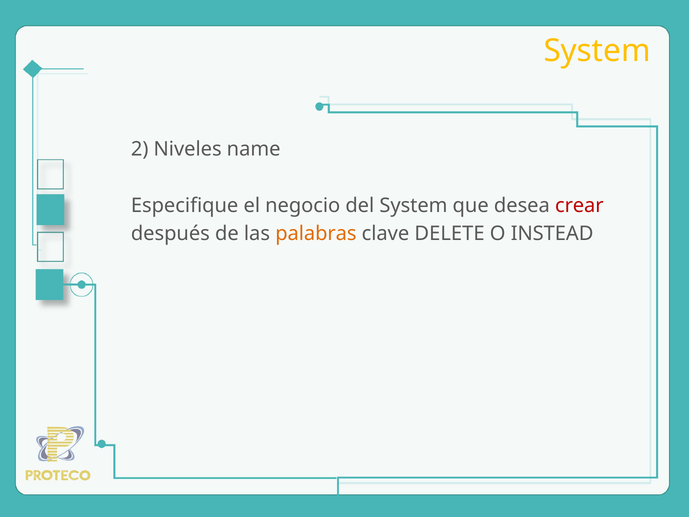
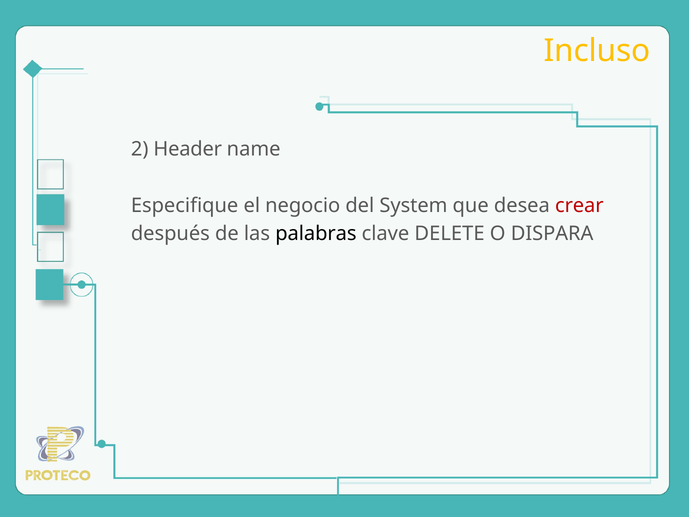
System at (597, 51): System -> Incluso
Niveles: Niveles -> Header
palabras colour: orange -> black
INSTEAD: INSTEAD -> DISPARA
